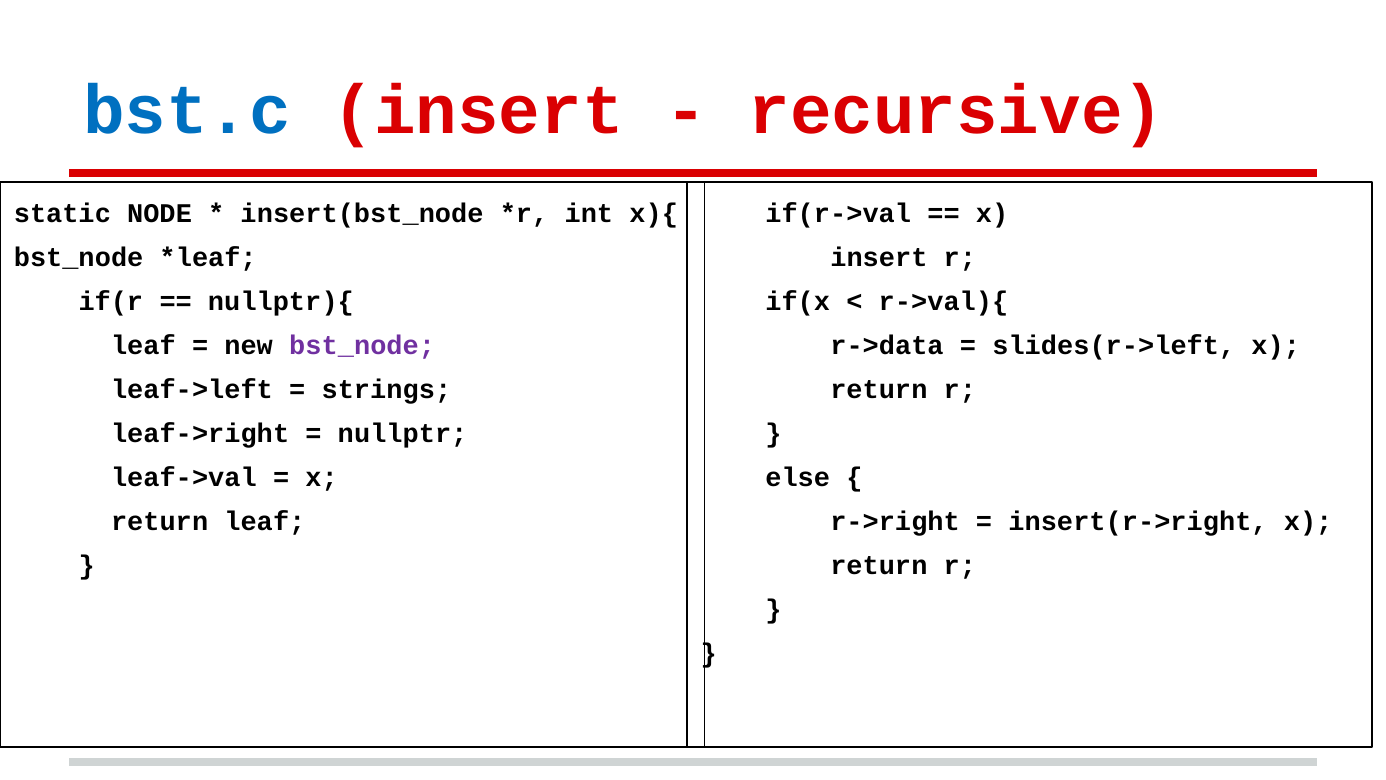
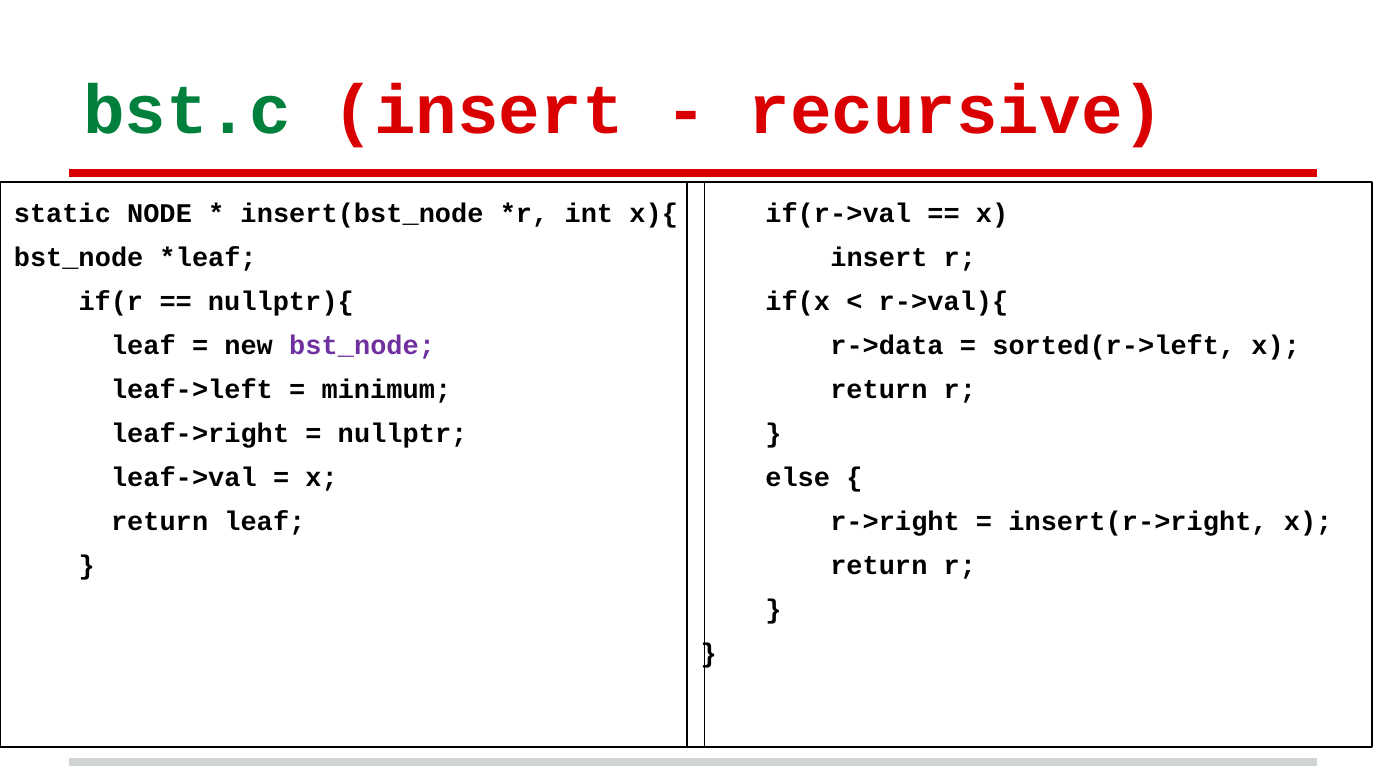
bst.c colour: blue -> green
slides(r->left: slides(r->left -> sorted(r->left
strings: strings -> minimum
